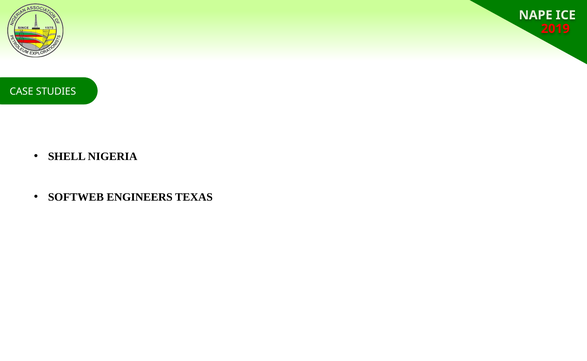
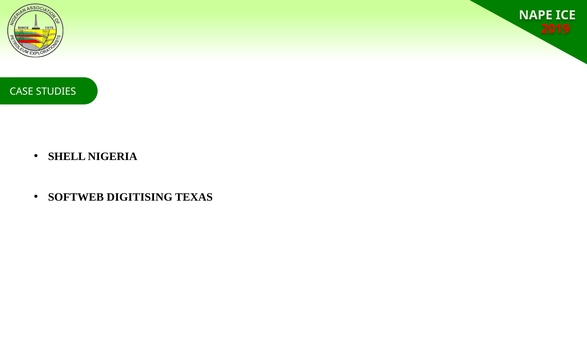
ENGINEERS: ENGINEERS -> DIGITISING
